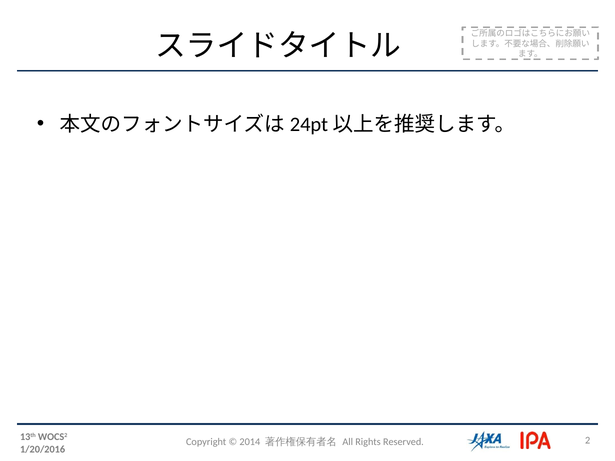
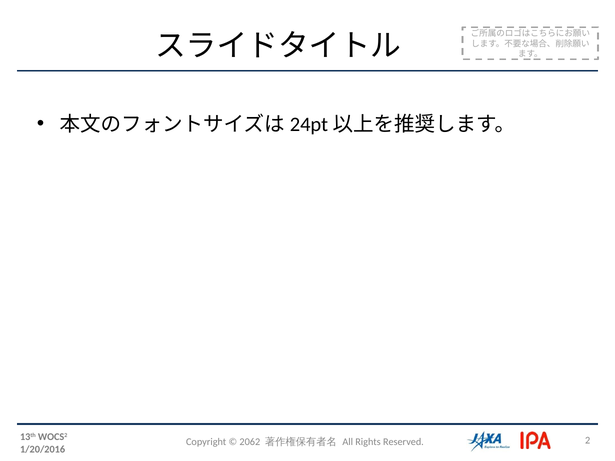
2014: 2014 -> 2062
